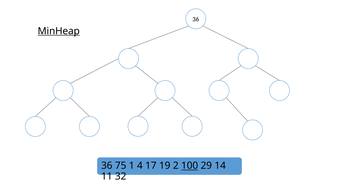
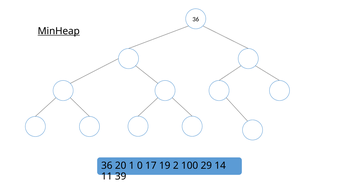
75: 75 -> 20
4: 4 -> 0
100 underline: present -> none
32: 32 -> 39
